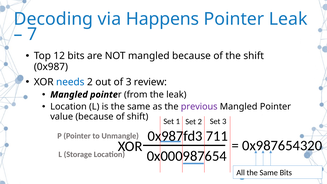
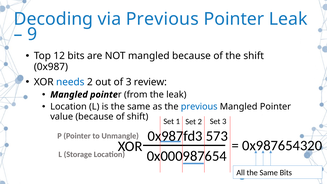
via Happens: Happens -> Previous
7: 7 -> 9
previous at (199, 107) colour: purple -> blue
711: 711 -> 573
